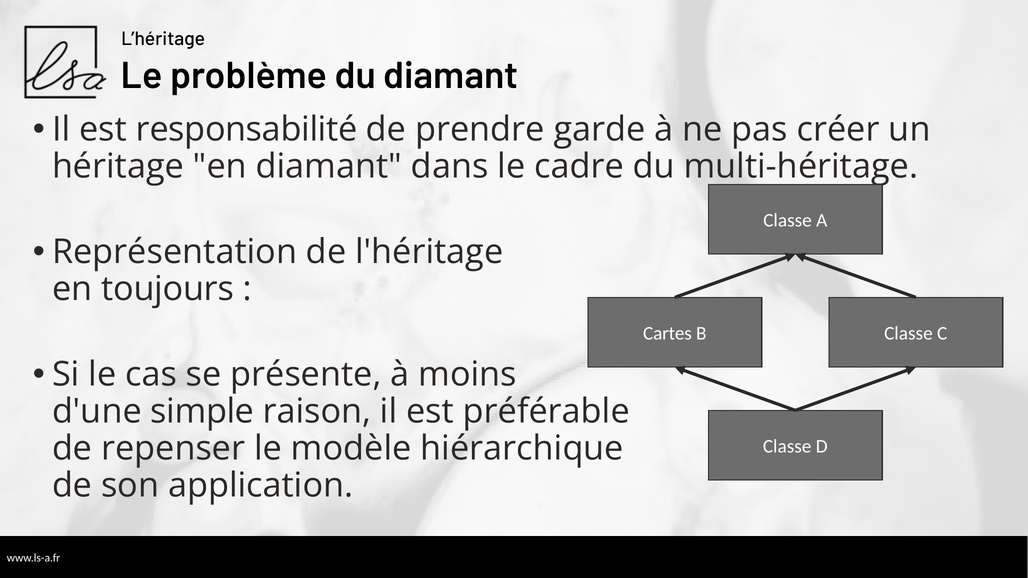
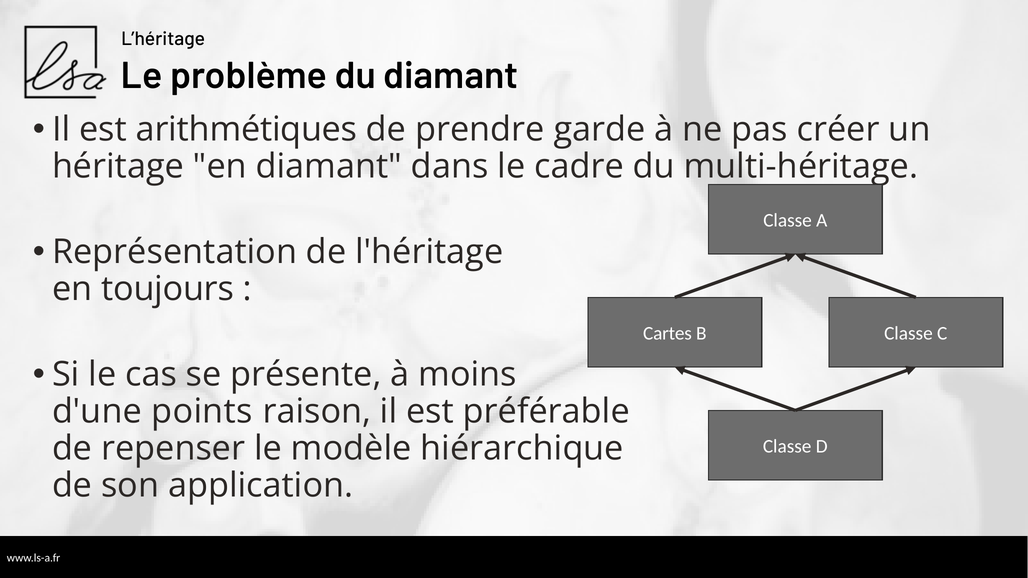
responsabilité: responsabilité -> arithmétiques
simple: simple -> points
